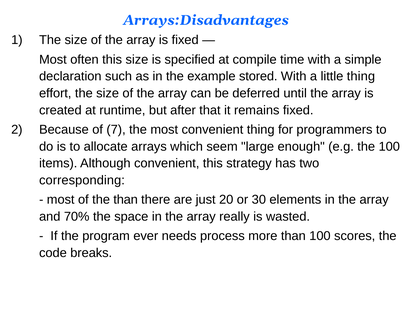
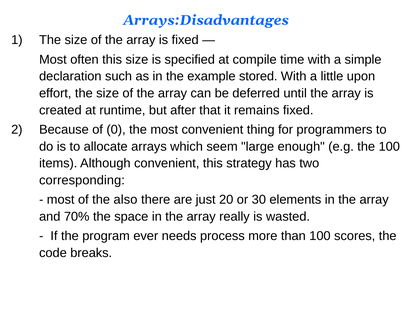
little thing: thing -> upon
7: 7 -> 0
the than: than -> also
